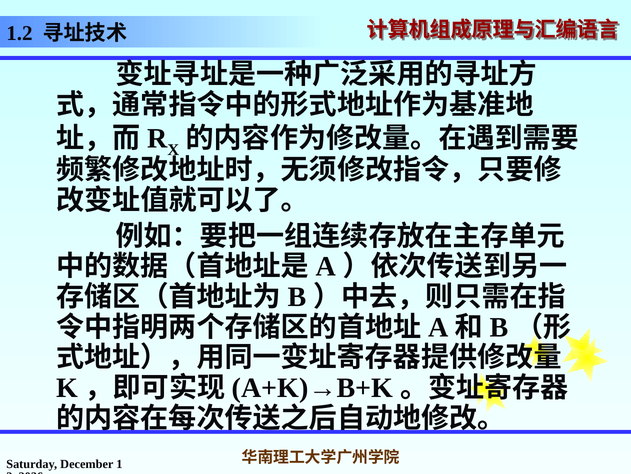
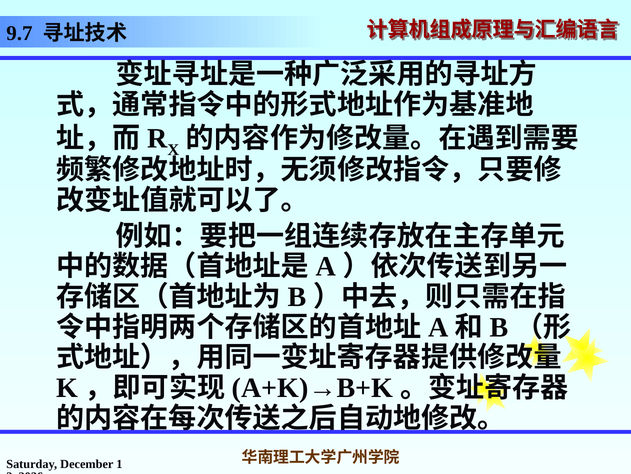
1.2: 1.2 -> 9.7
